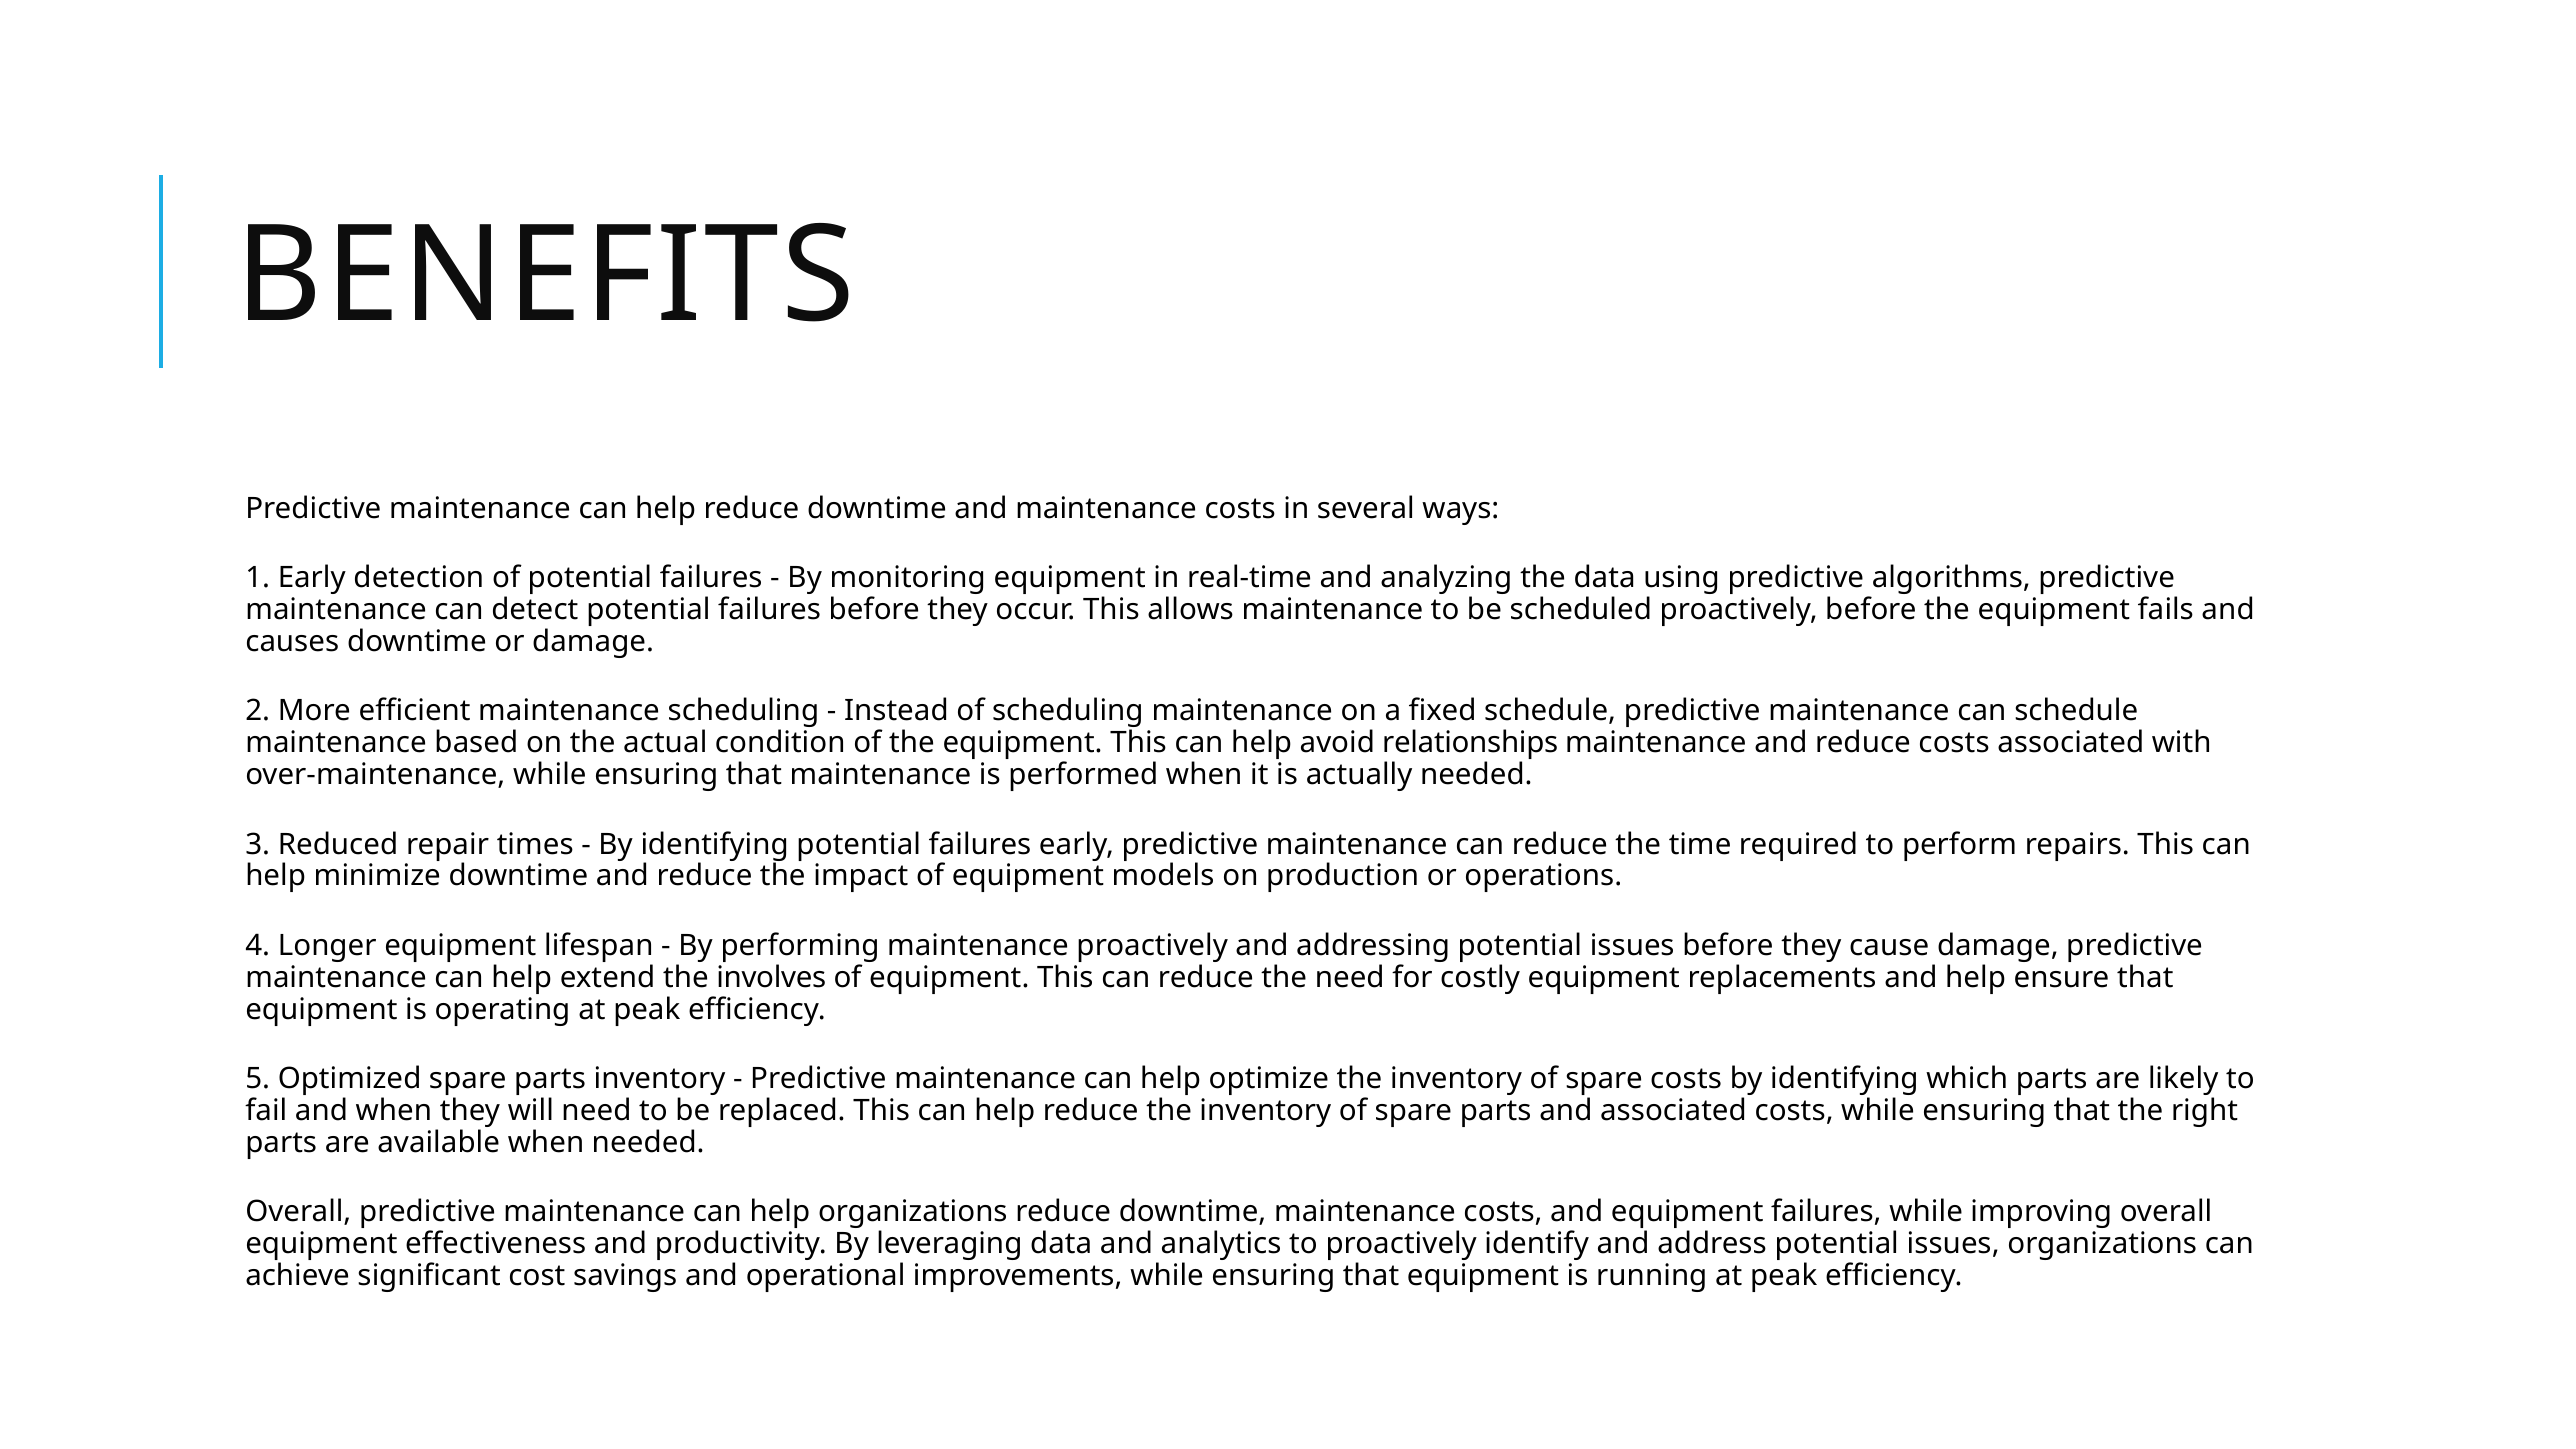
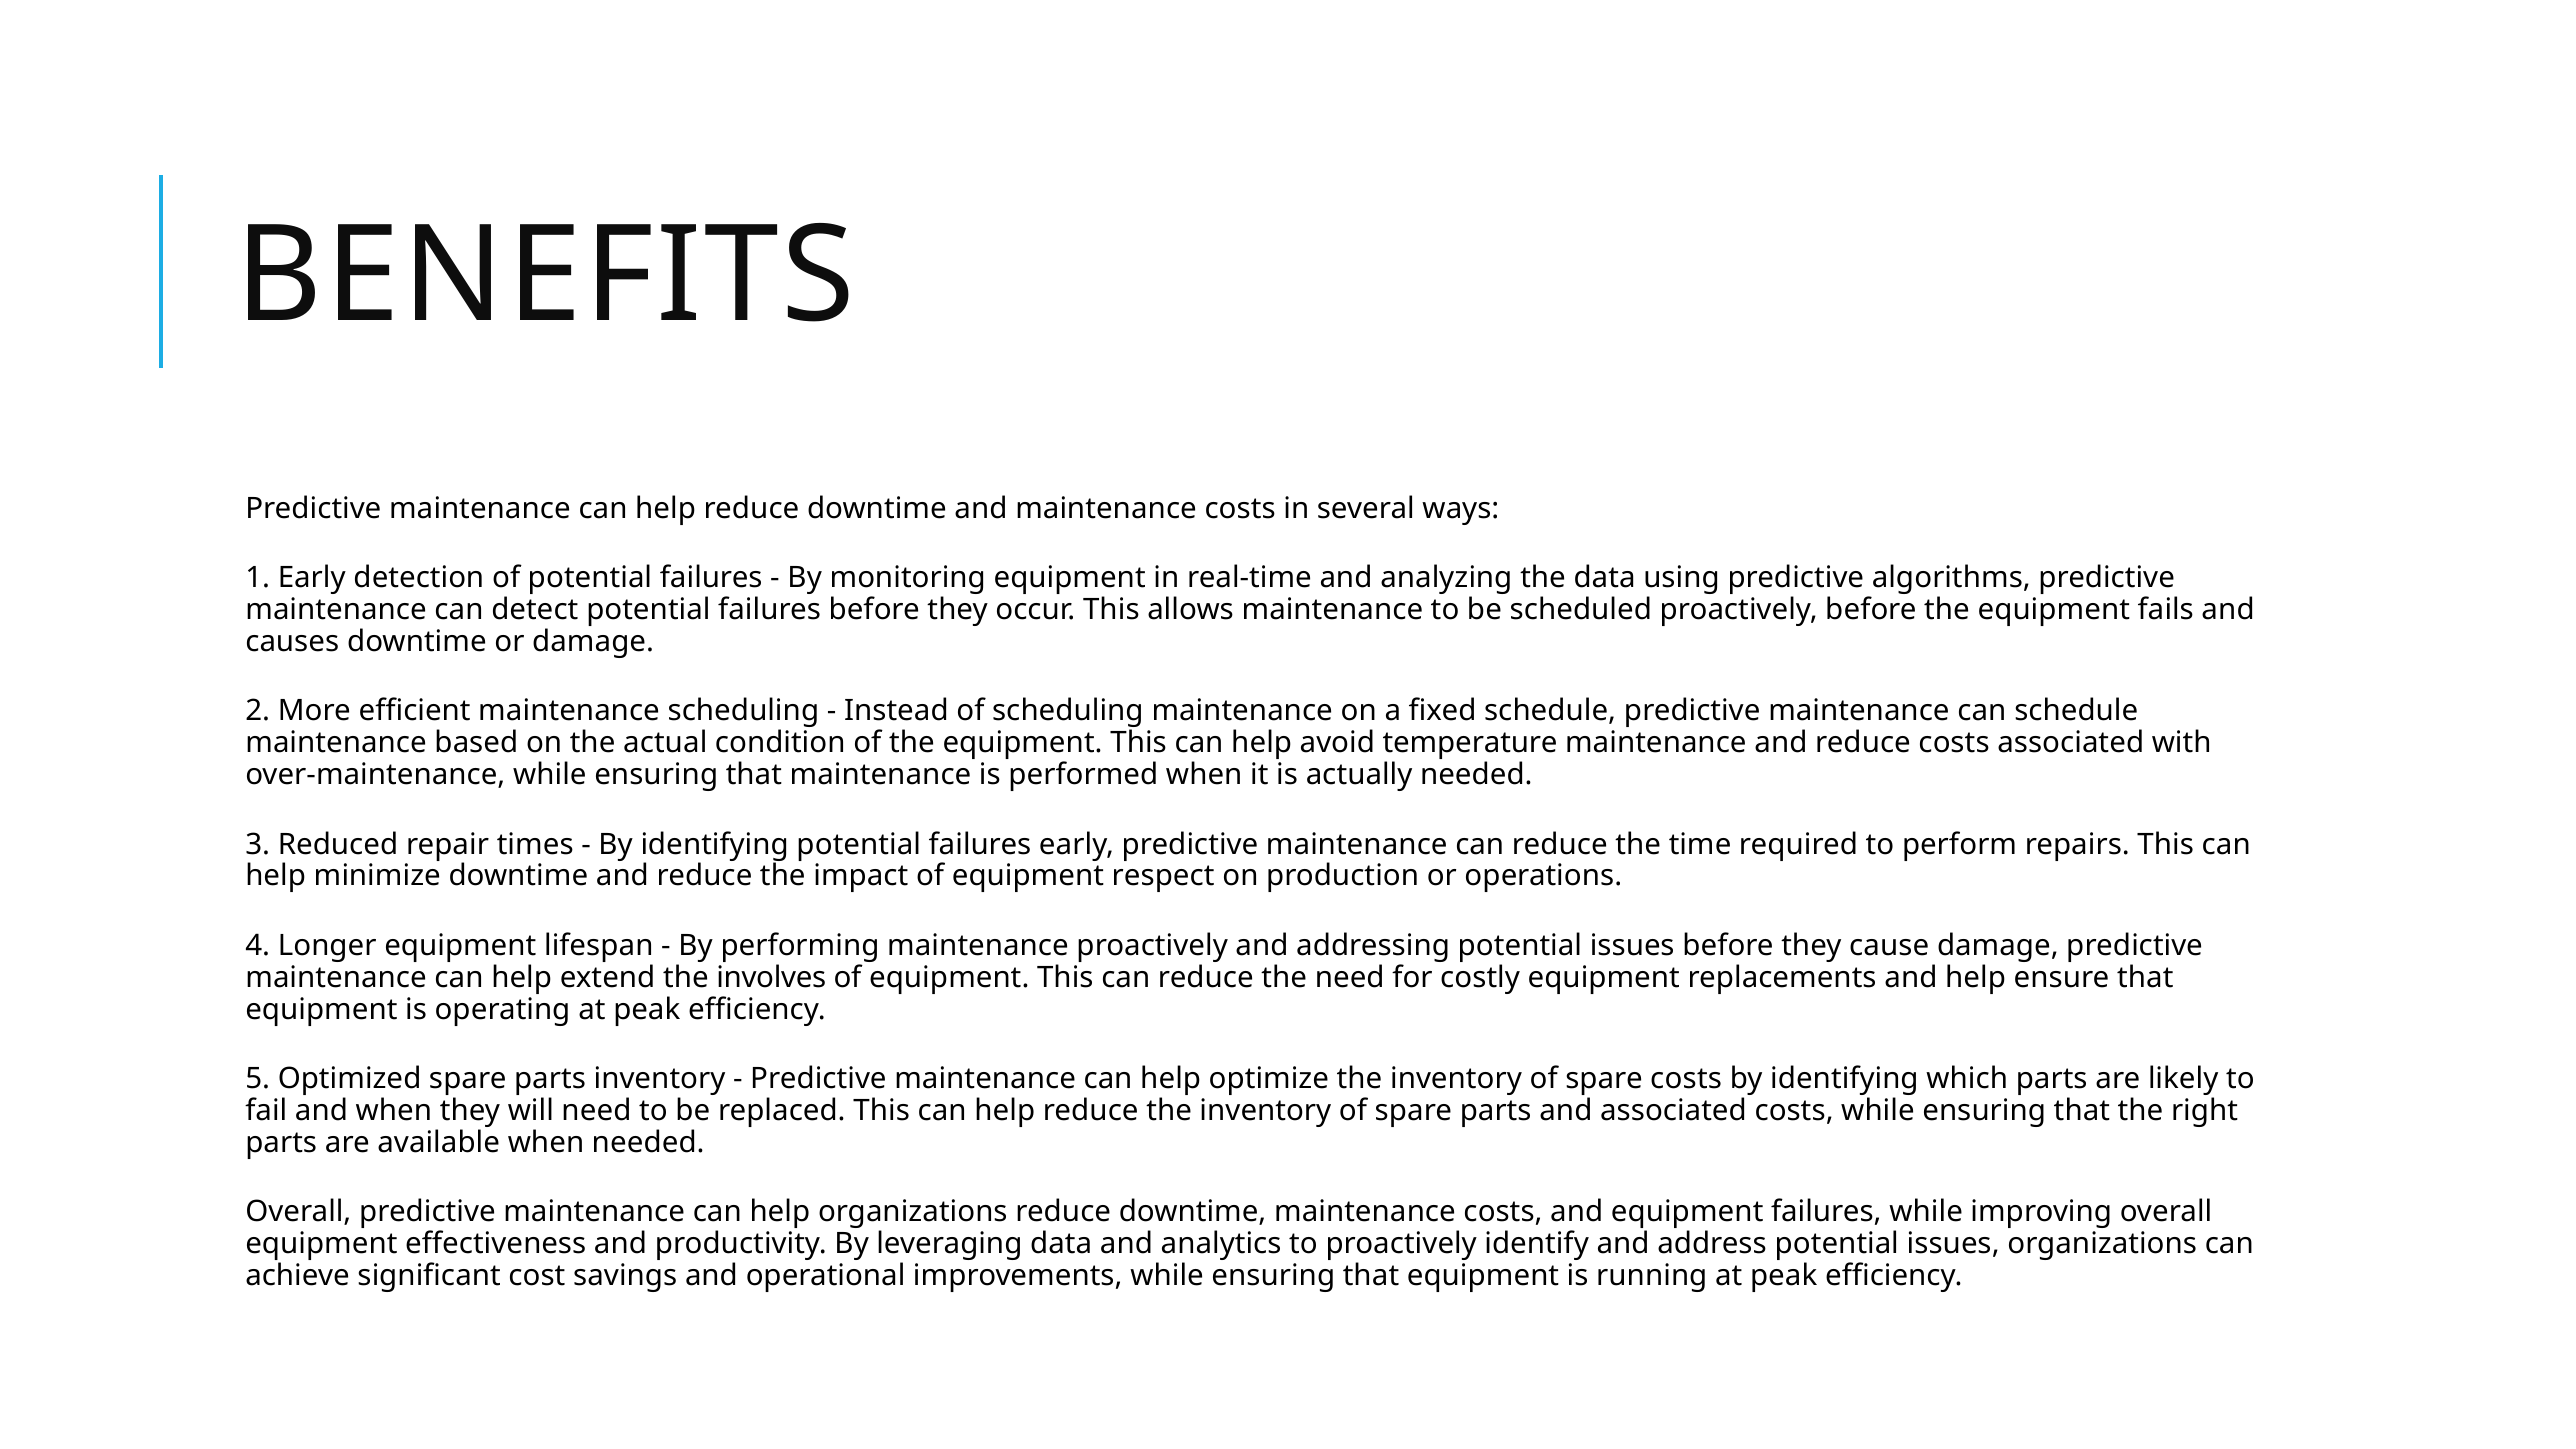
relationships: relationships -> temperature
models: models -> respect
